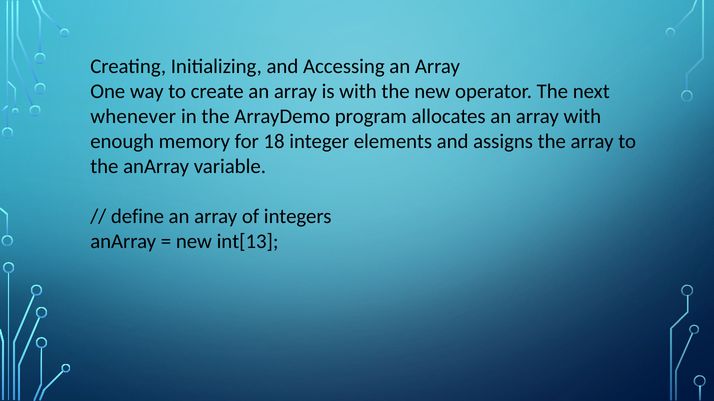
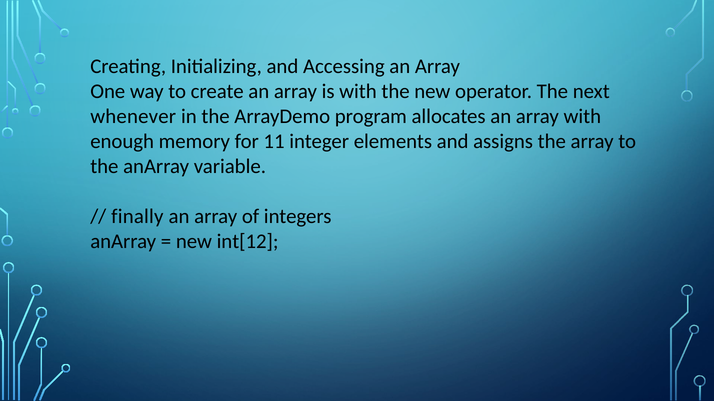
18: 18 -> 11
define: define -> finally
int[13: int[13 -> int[12
